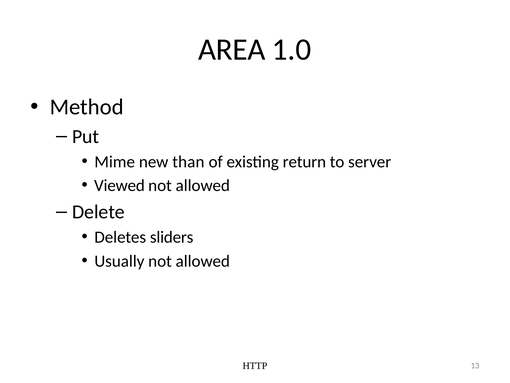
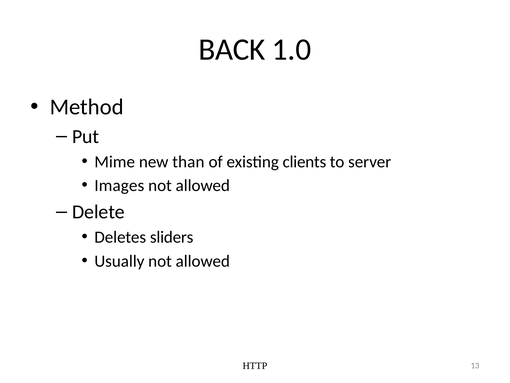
AREA: AREA -> BACK
return: return -> clients
Viewed: Viewed -> Images
